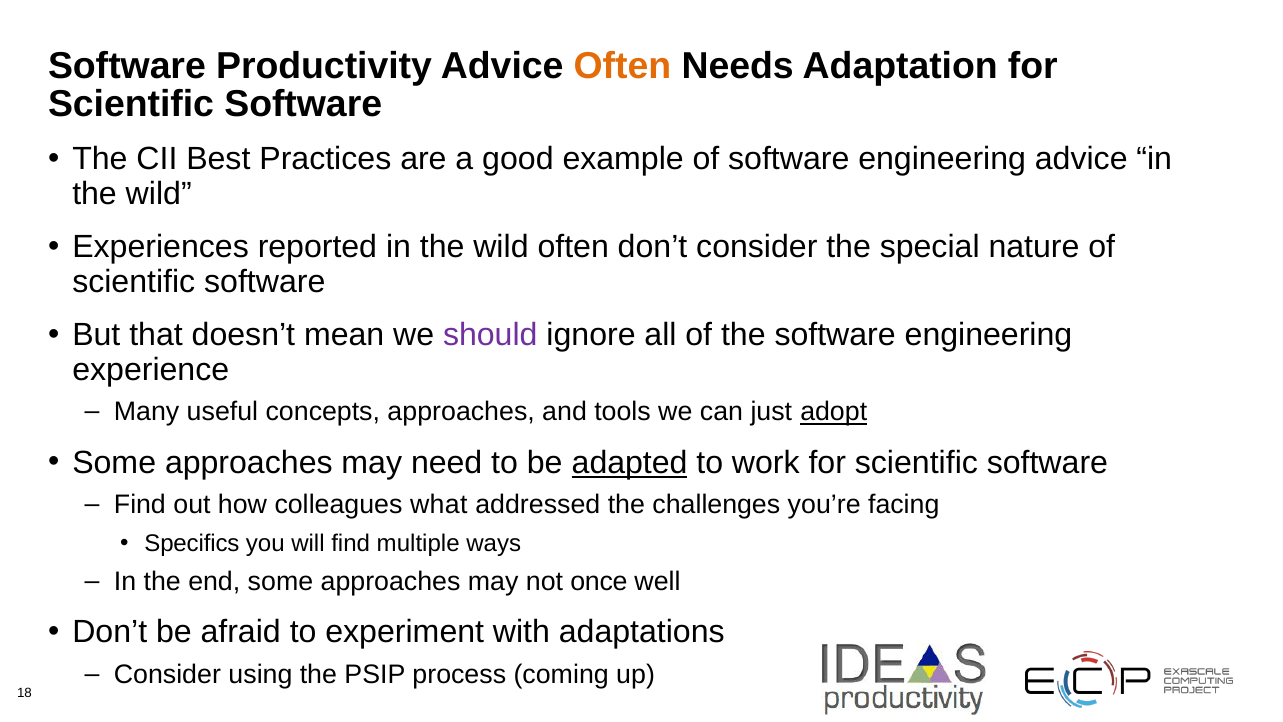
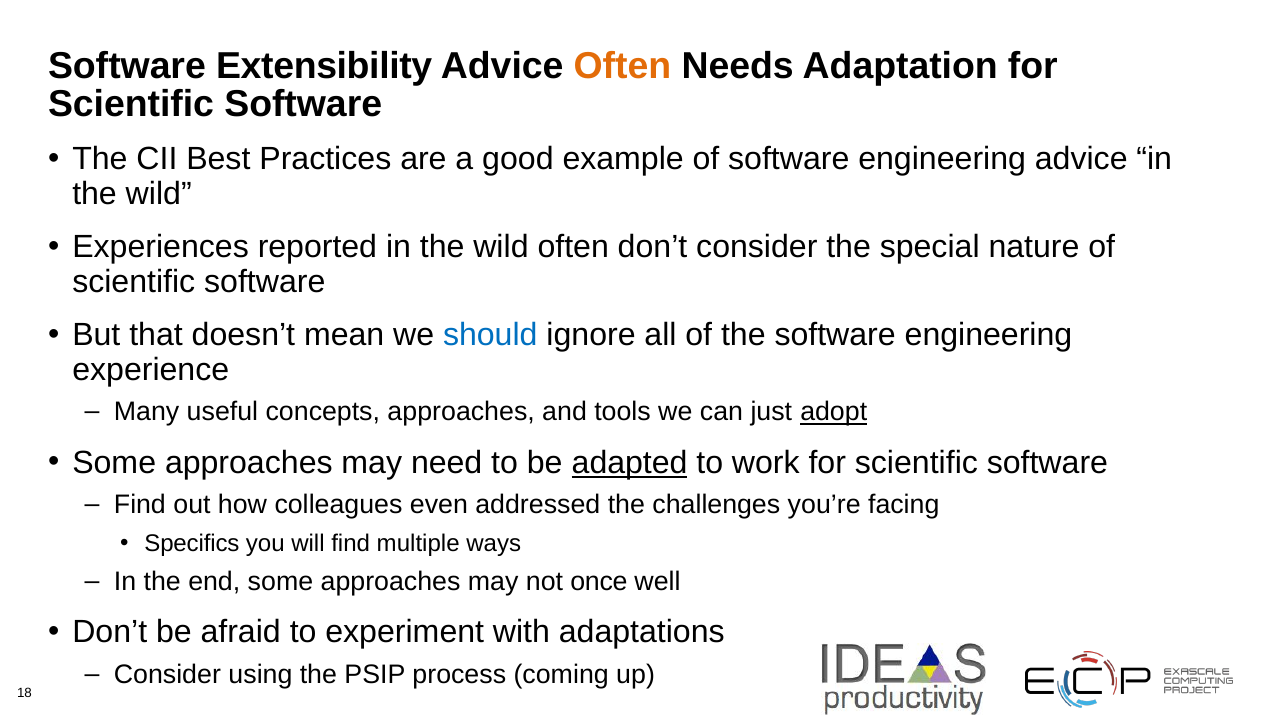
Productivity: Productivity -> Extensibility
should colour: purple -> blue
what: what -> even
